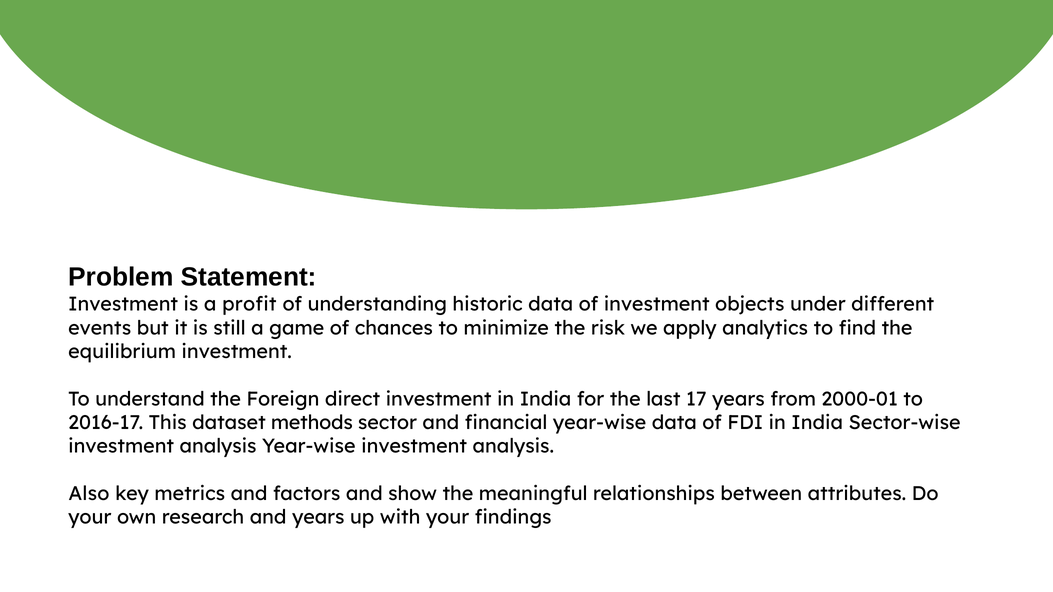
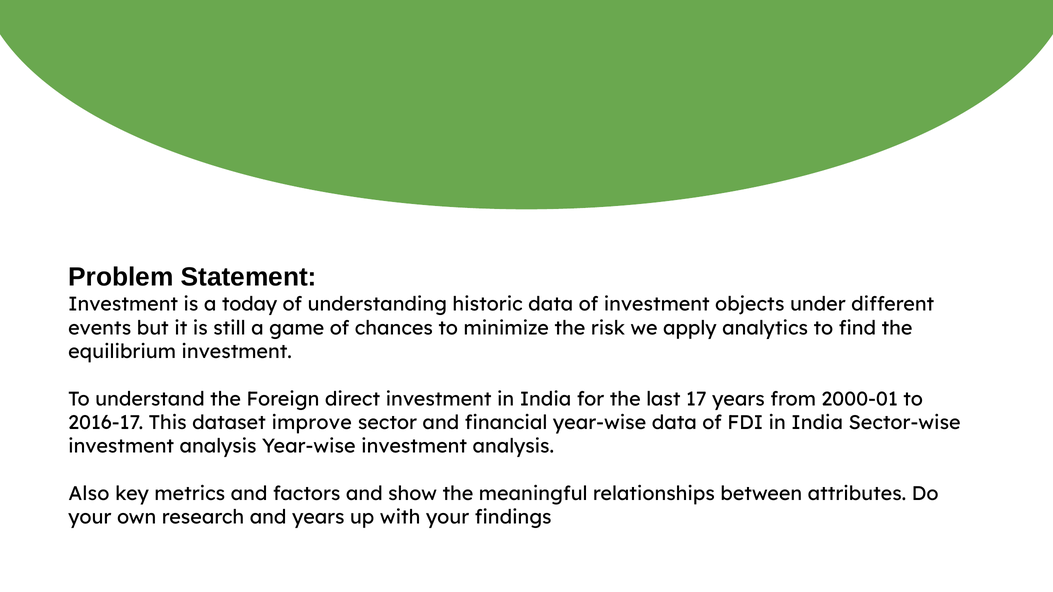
profit: profit -> today
methods: methods -> improve
